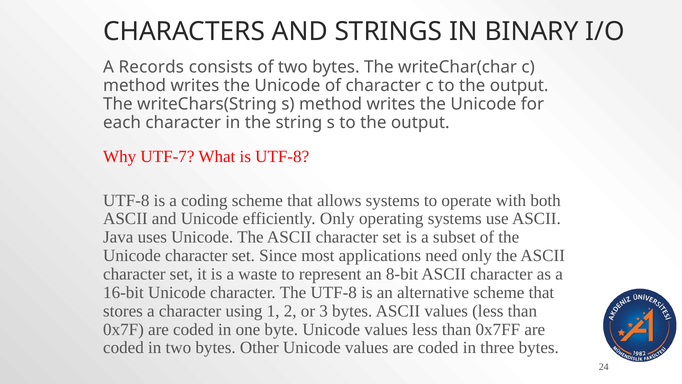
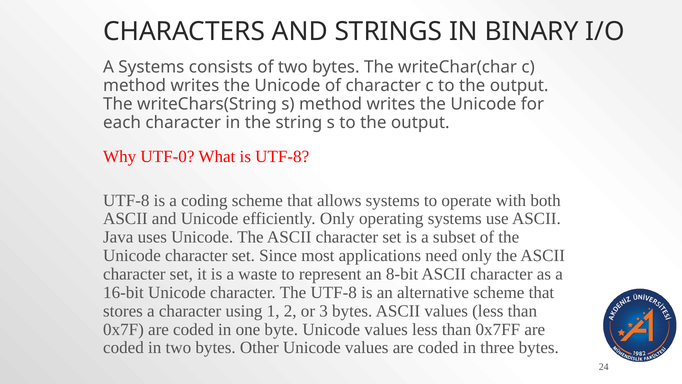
A Records: Records -> Systems
UTF-7: UTF-7 -> UTF-0
